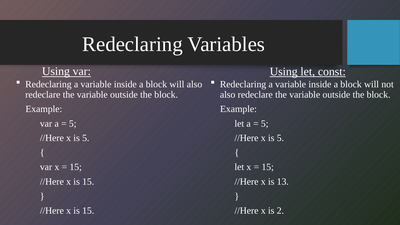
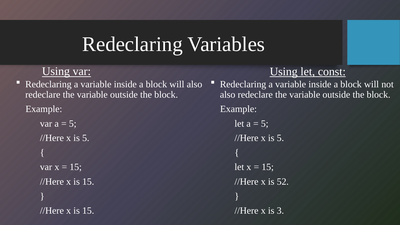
13: 13 -> 52
2: 2 -> 3
